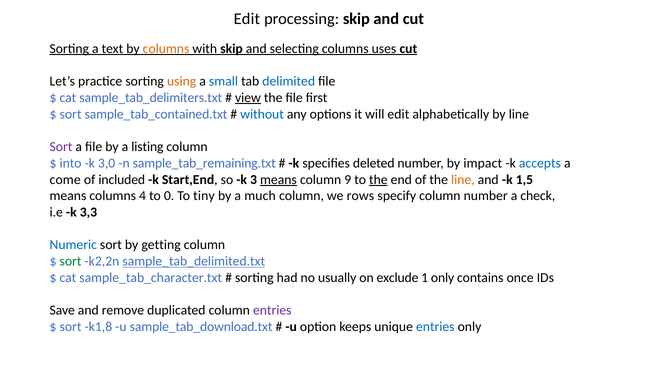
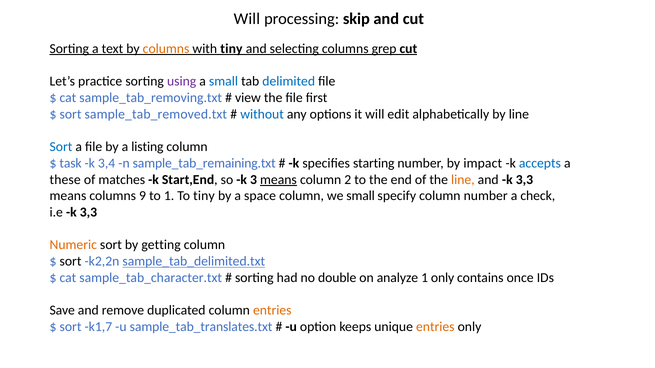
Edit at (247, 19): Edit -> Will
with skip: skip -> tiny
uses: uses -> grep
using colour: orange -> purple
sample_tab_delimiters.txt: sample_tab_delimiters.txt -> sample_tab_removing.txt
view underline: present -> none
sample_tab_contained.txt: sample_tab_contained.txt -> sample_tab_removed.txt
Sort at (61, 147) colour: purple -> blue
into: into -> task
3,0: 3,0 -> 3,4
deleted: deleted -> starting
come: come -> these
included: included -> matches
9: 9 -> 2
the at (378, 180) underline: present -> none
and k 1,5: 1,5 -> 3,3
4: 4 -> 9
to 0: 0 -> 1
much: much -> space
we rows: rows -> small
Numeric colour: blue -> orange
sort at (71, 262) colour: green -> black
usually: usually -> double
exclude: exclude -> analyze
entries at (272, 311) colour: purple -> orange
k1,8: k1,8 -> k1,7
sample_tab_download.txt: sample_tab_download.txt -> sample_tab_translates.txt
entries at (435, 327) colour: blue -> orange
